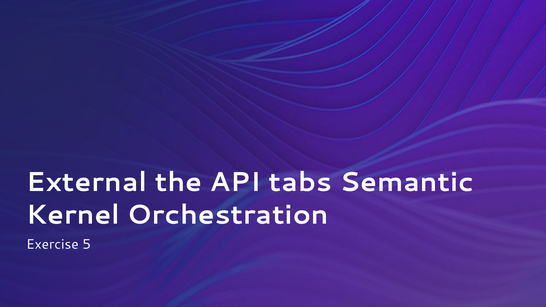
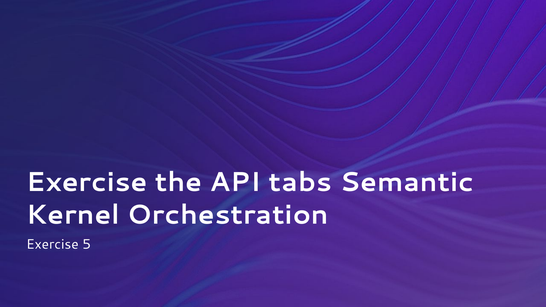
External at (87, 182): External -> Exercise
